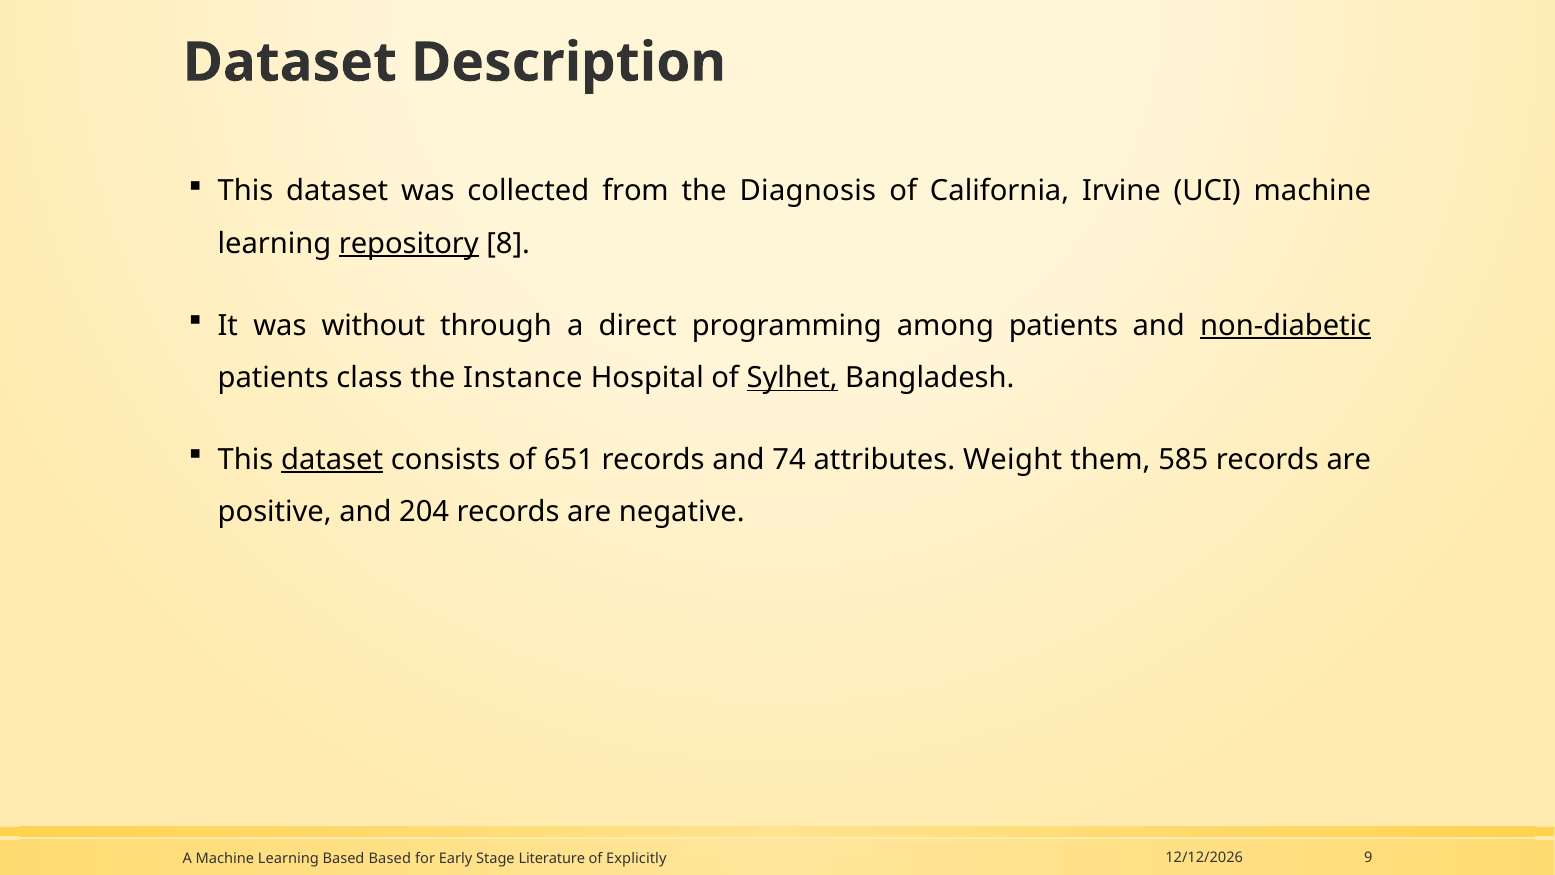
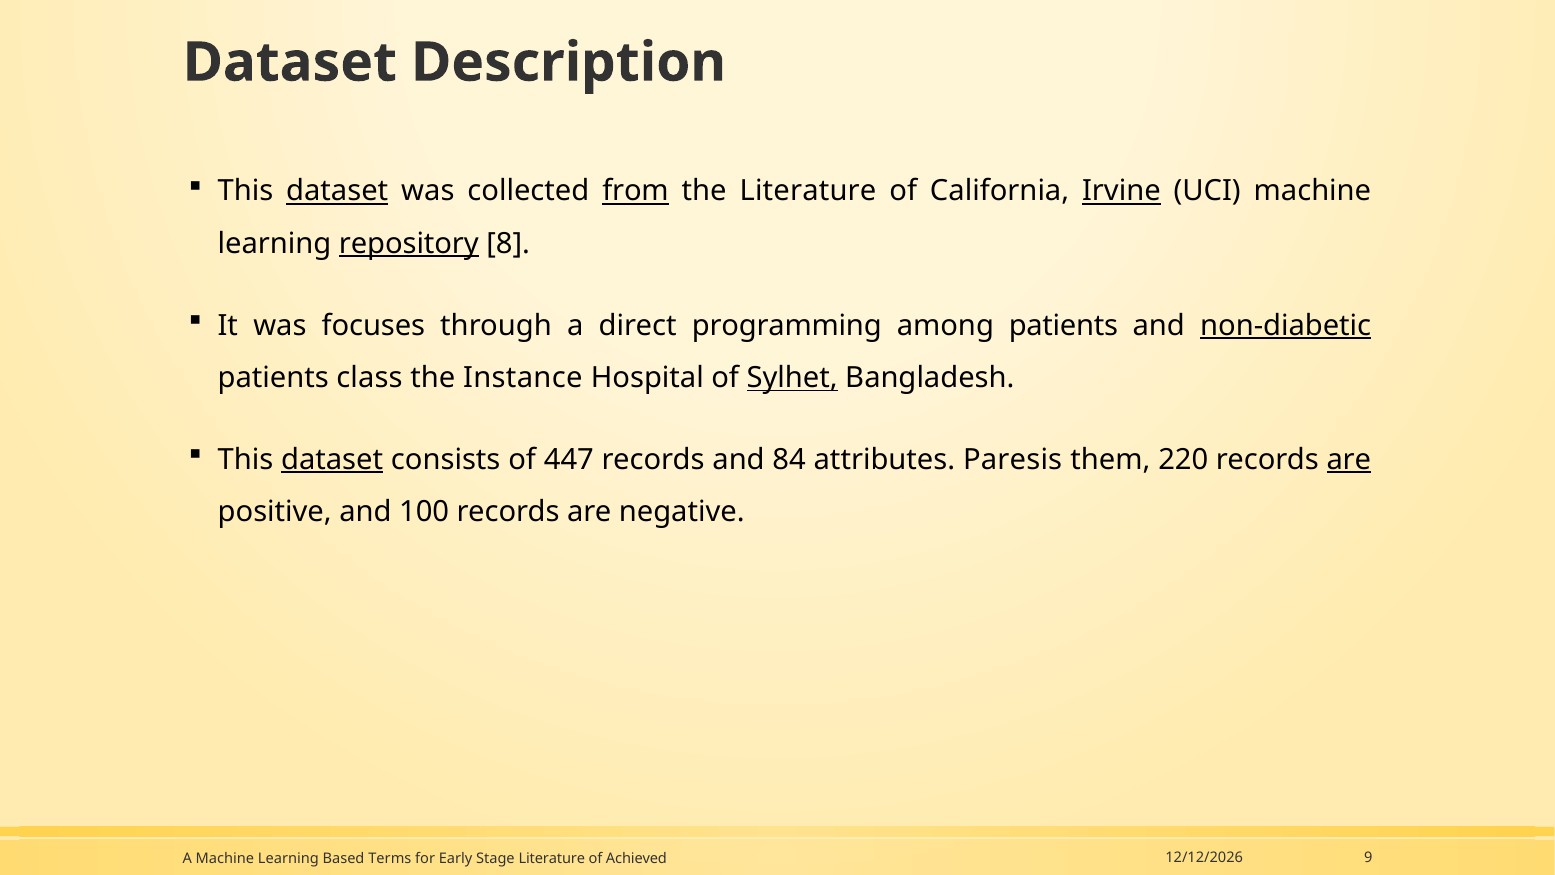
dataset at (337, 191) underline: none -> present
from underline: none -> present
the Diagnosis: Diagnosis -> Literature
Irvine underline: none -> present
without: without -> focuses
651: 651 -> 447
74: 74 -> 84
Weight: Weight -> Paresis
585: 585 -> 220
are at (1349, 459) underline: none -> present
204: 204 -> 100
Based Based: Based -> Terms
Explicitly: Explicitly -> Achieved
